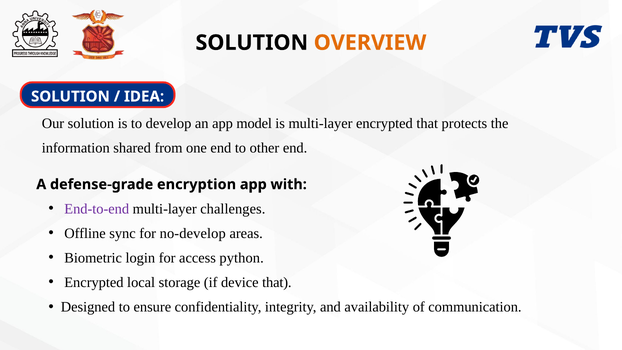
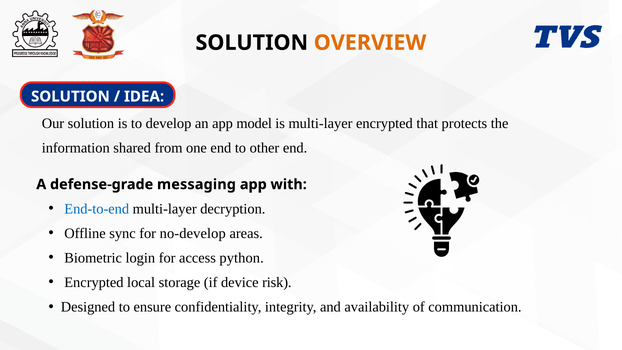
encryption: encryption -> messaging
End-to-end colour: purple -> blue
challenges: challenges -> decryption
device that: that -> risk
